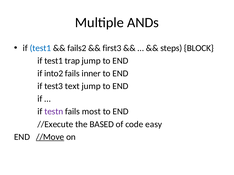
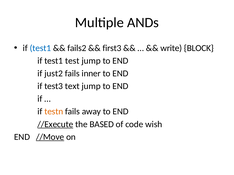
steps: steps -> write
trap: trap -> test
into2: into2 -> just2
testn colour: purple -> orange
most: most -> away
//Execute underline: none -> present
easy: easy -> wish
